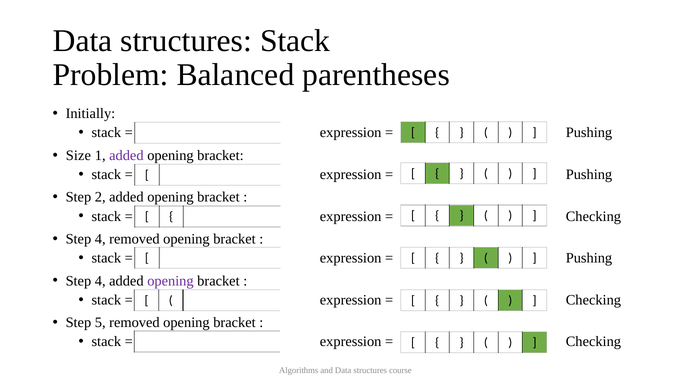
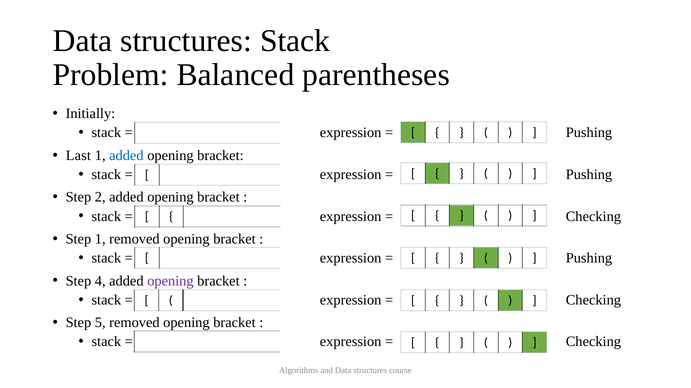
Size: Size -> Last
added at (126, 156) colour: purple -> blue
4 at (100, 239): 4 -> 1
